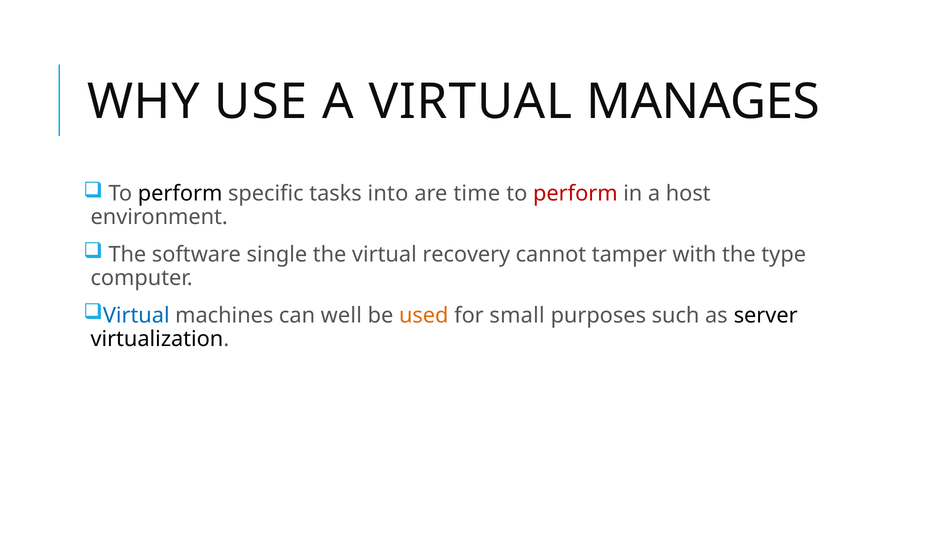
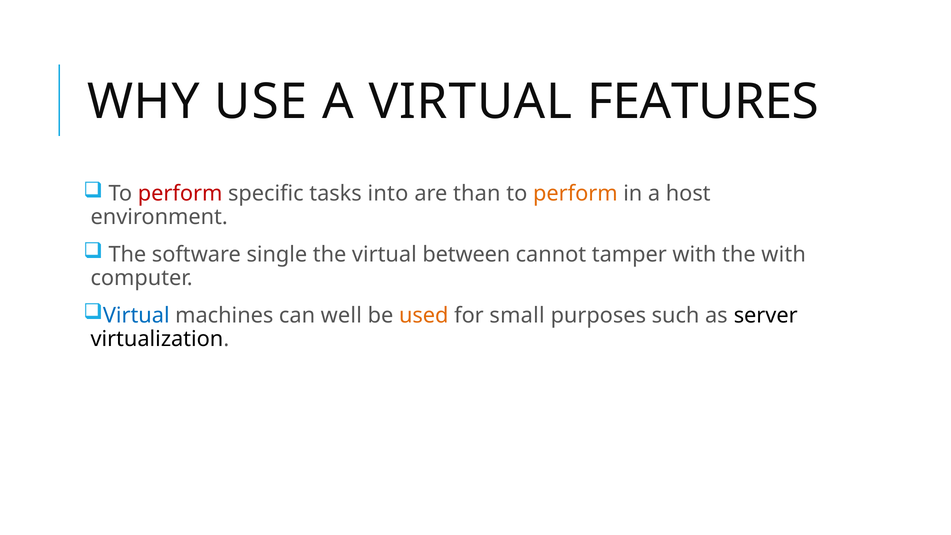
MANAGES: MANAGES -> FEATURES
perform at (180, 193) colour: black -> red
time: time -> than
perform at (575, 193) colour: red -> orange
recovery: recovery -> between
the type: type -> with
